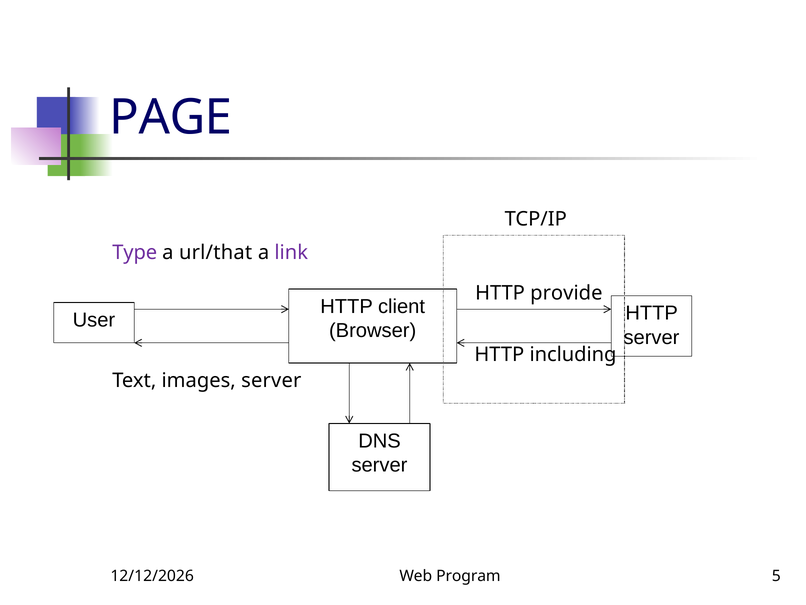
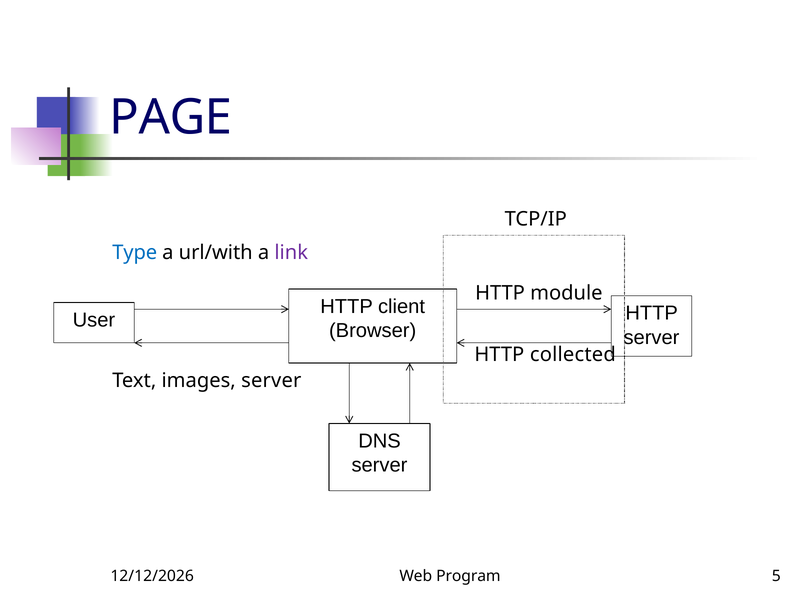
Type colour: purple -> blue
url/that: url/that -> url/with
provide: provide -> module
including: including -> collected
